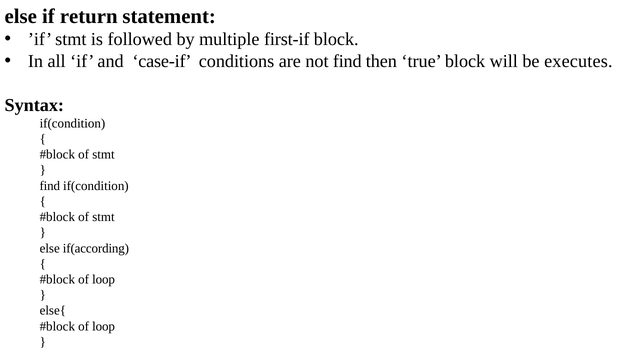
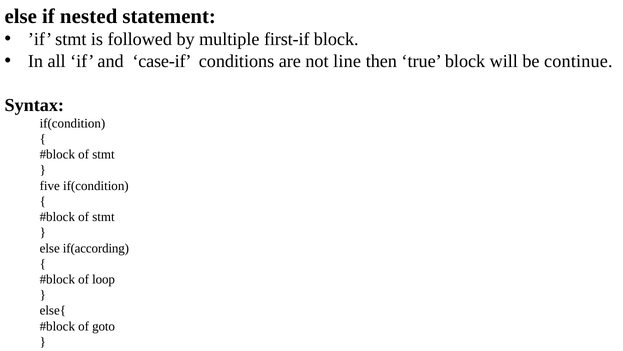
return: return -> nested
not find: find -> line
executes: executes -> continue
find at (50, 186): find -> five
loop at (104, 326): loop -> goto
